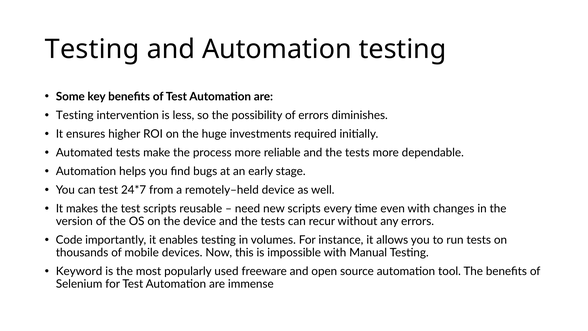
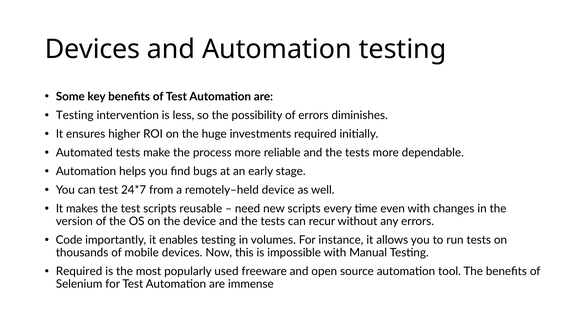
Testing at (92, 49): Testing -> Devices
Keyword at (79, 271): Keyword -> Required
